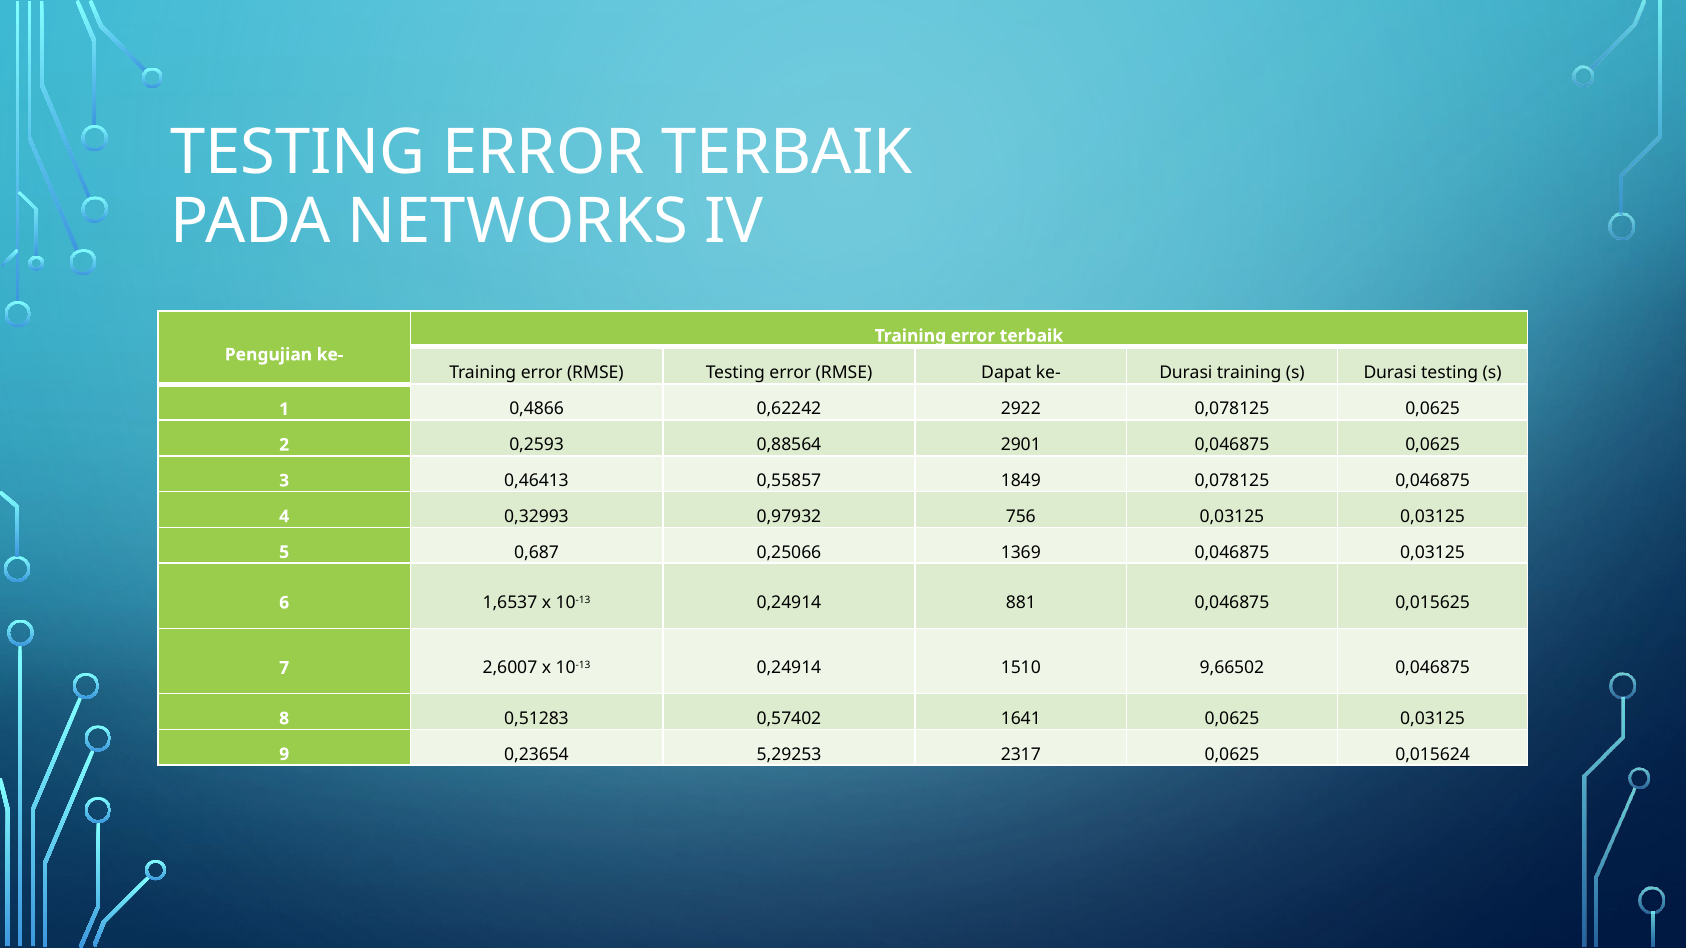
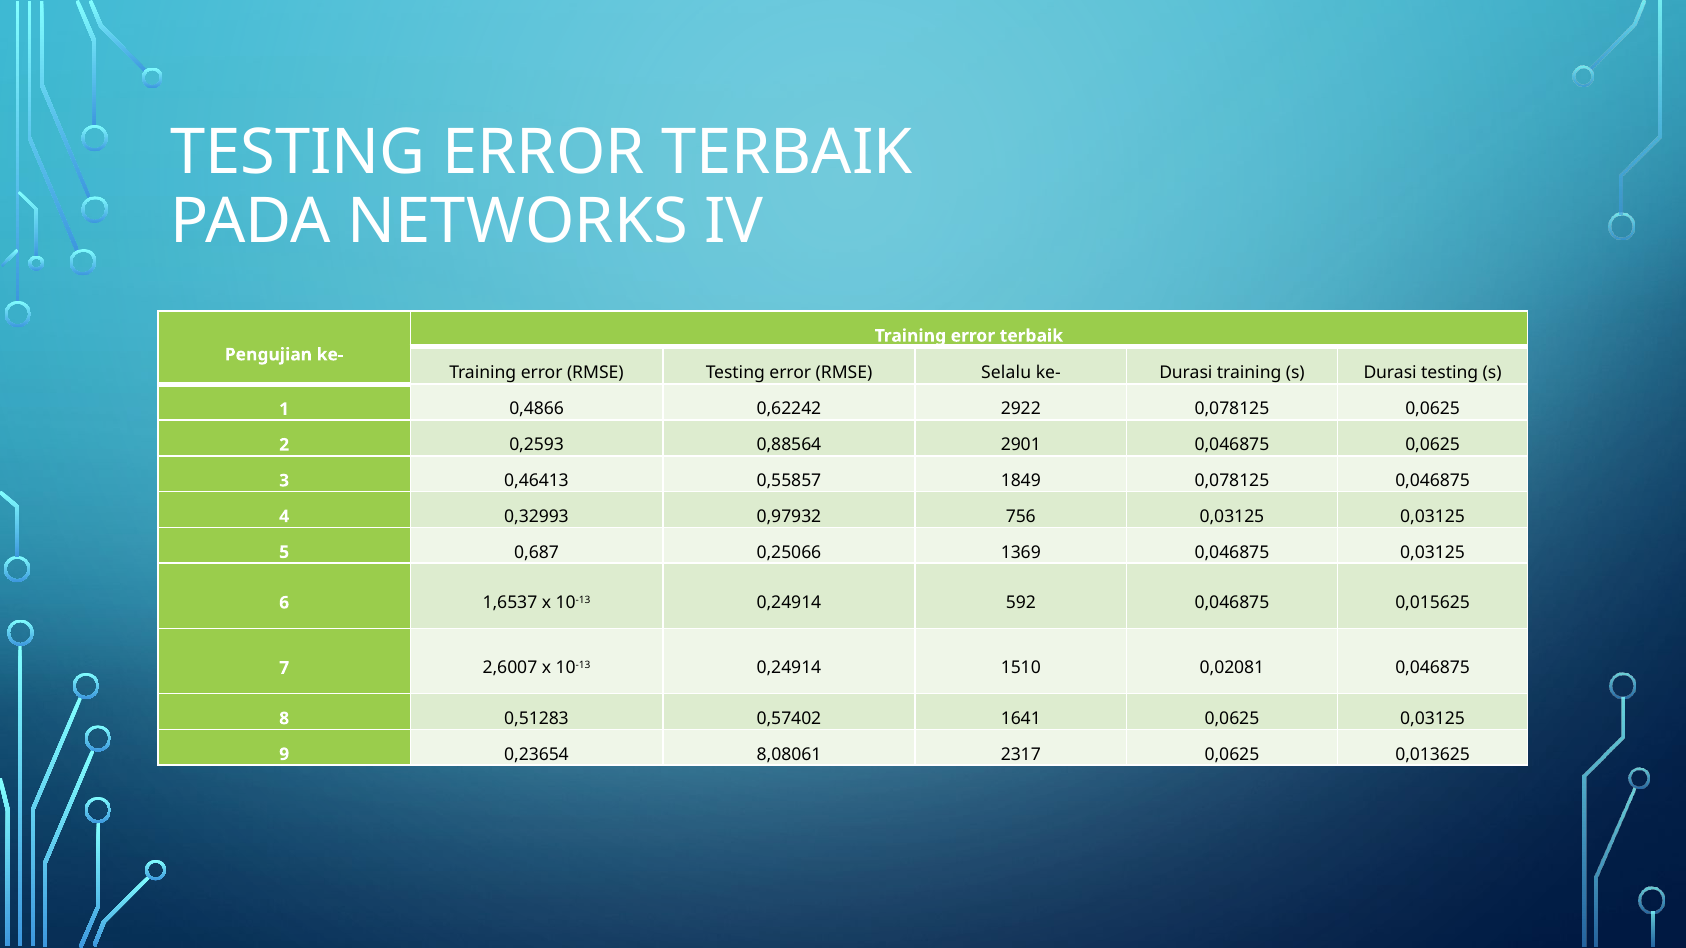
Dapat: Dapat -> Selalu
881: 881 -> 592
9,66502: 9,66502 -> 0,02081
5,29253: 5,29253 -> 8,08061
0,015624: 0,015624 -> 0,013625
